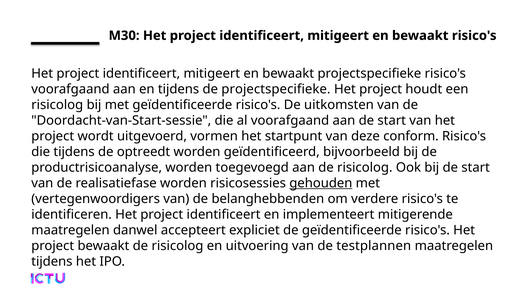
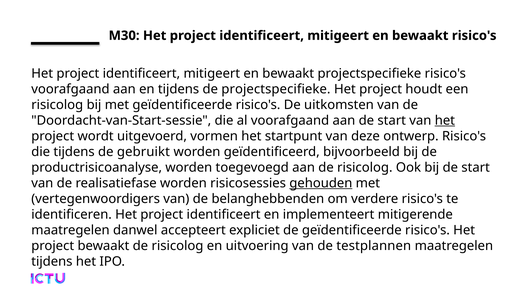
het at (445, 121) underline: none -> present
conform: conform -> ontwerp
optreedt: optreedt -> gebruikt
